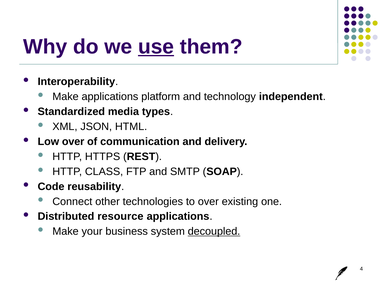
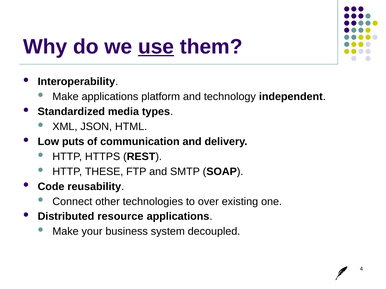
Low over: over -> puts
CLASS: CLASS -> THESE
decoupled underline: present -> none
